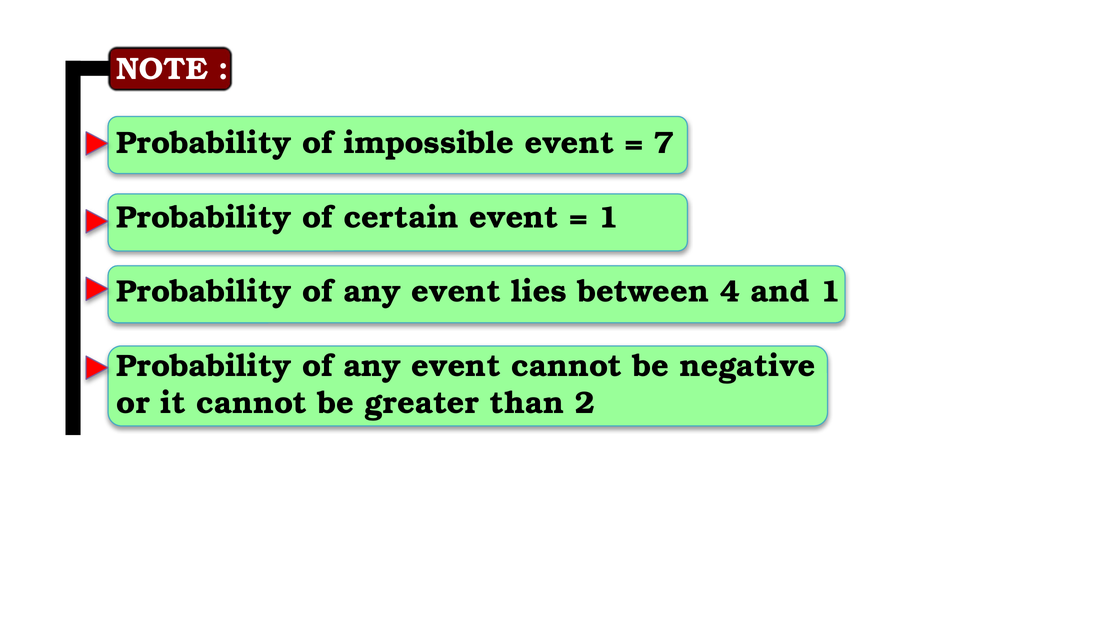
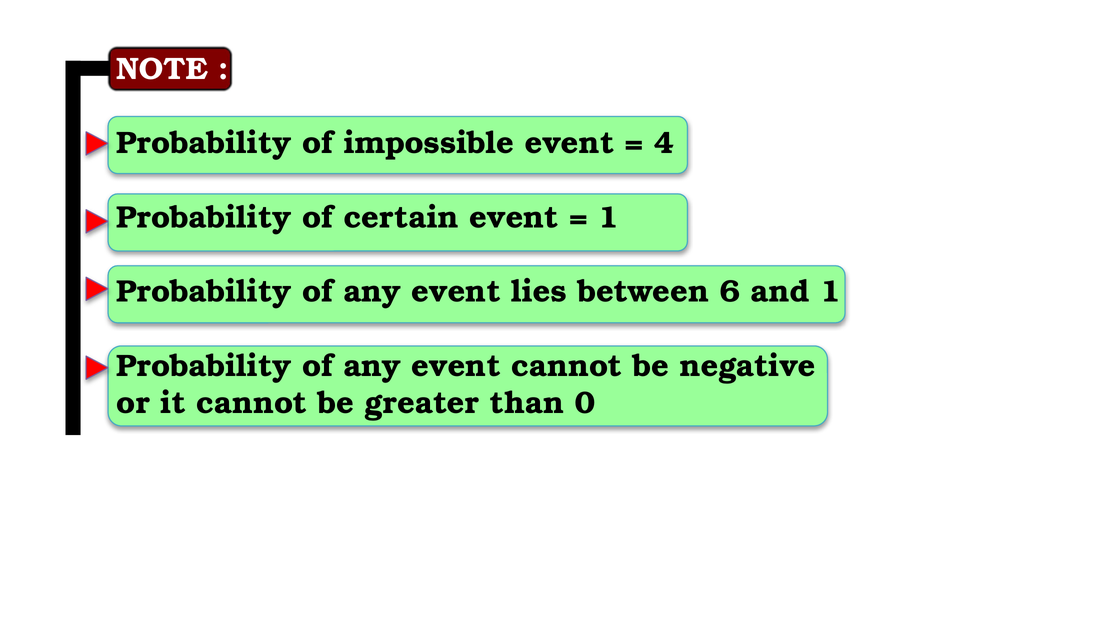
7: 7 -> 4
4: 4 -> 6
2: 2 -> 0
